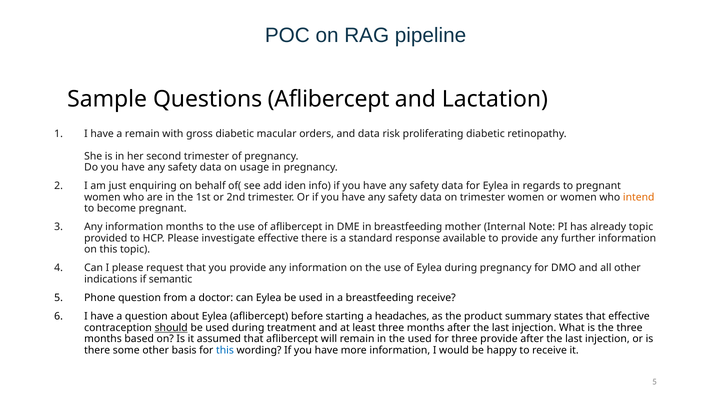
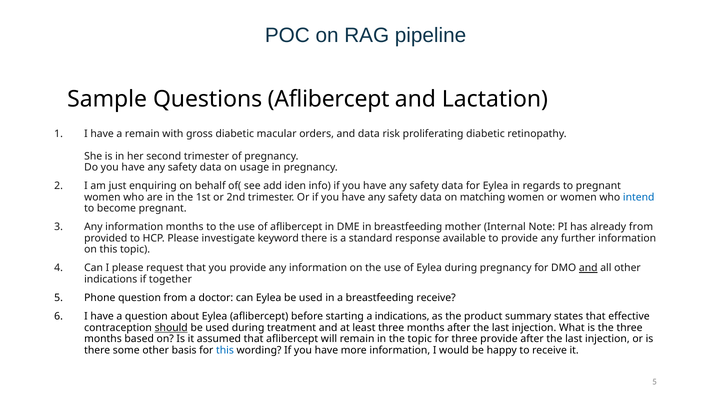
on trimester: trimester -> matching
intend colour: orange -> blue
already topic: topic -> from
investigate effective: effective -> keyword
and at (588, 268) underline: none -> present
semantic: semantic -> together
a headaches: headaches -> indications
the used: used -> topic
